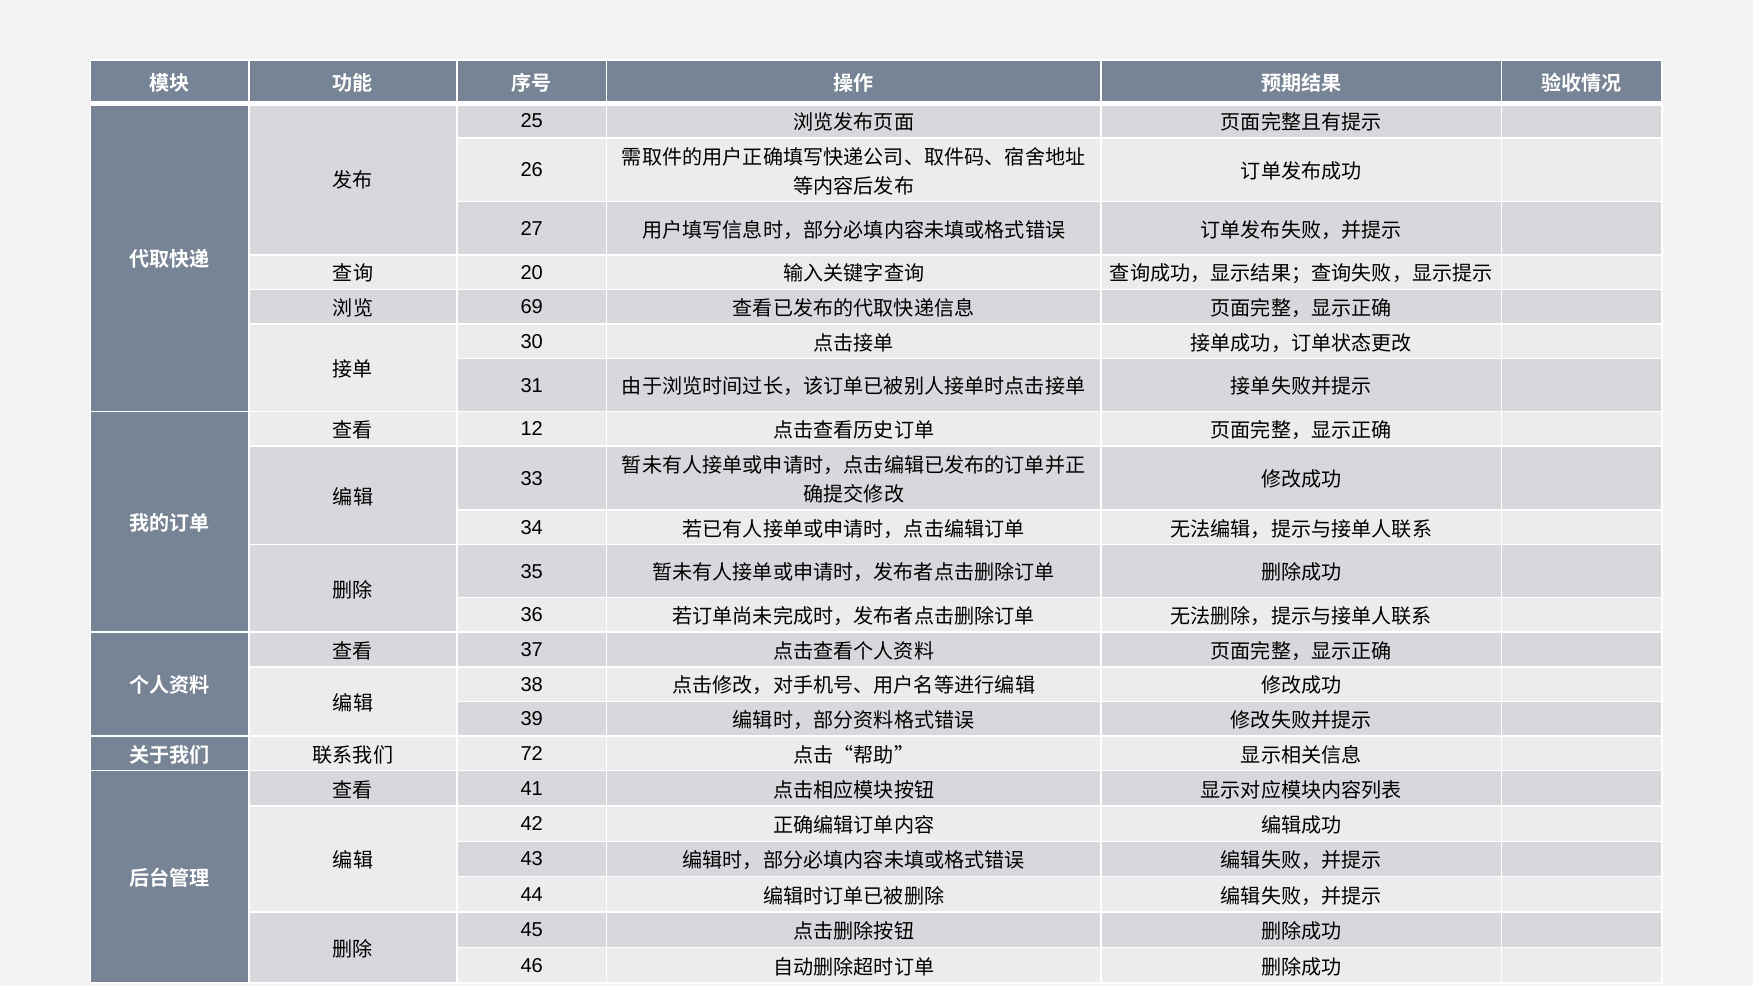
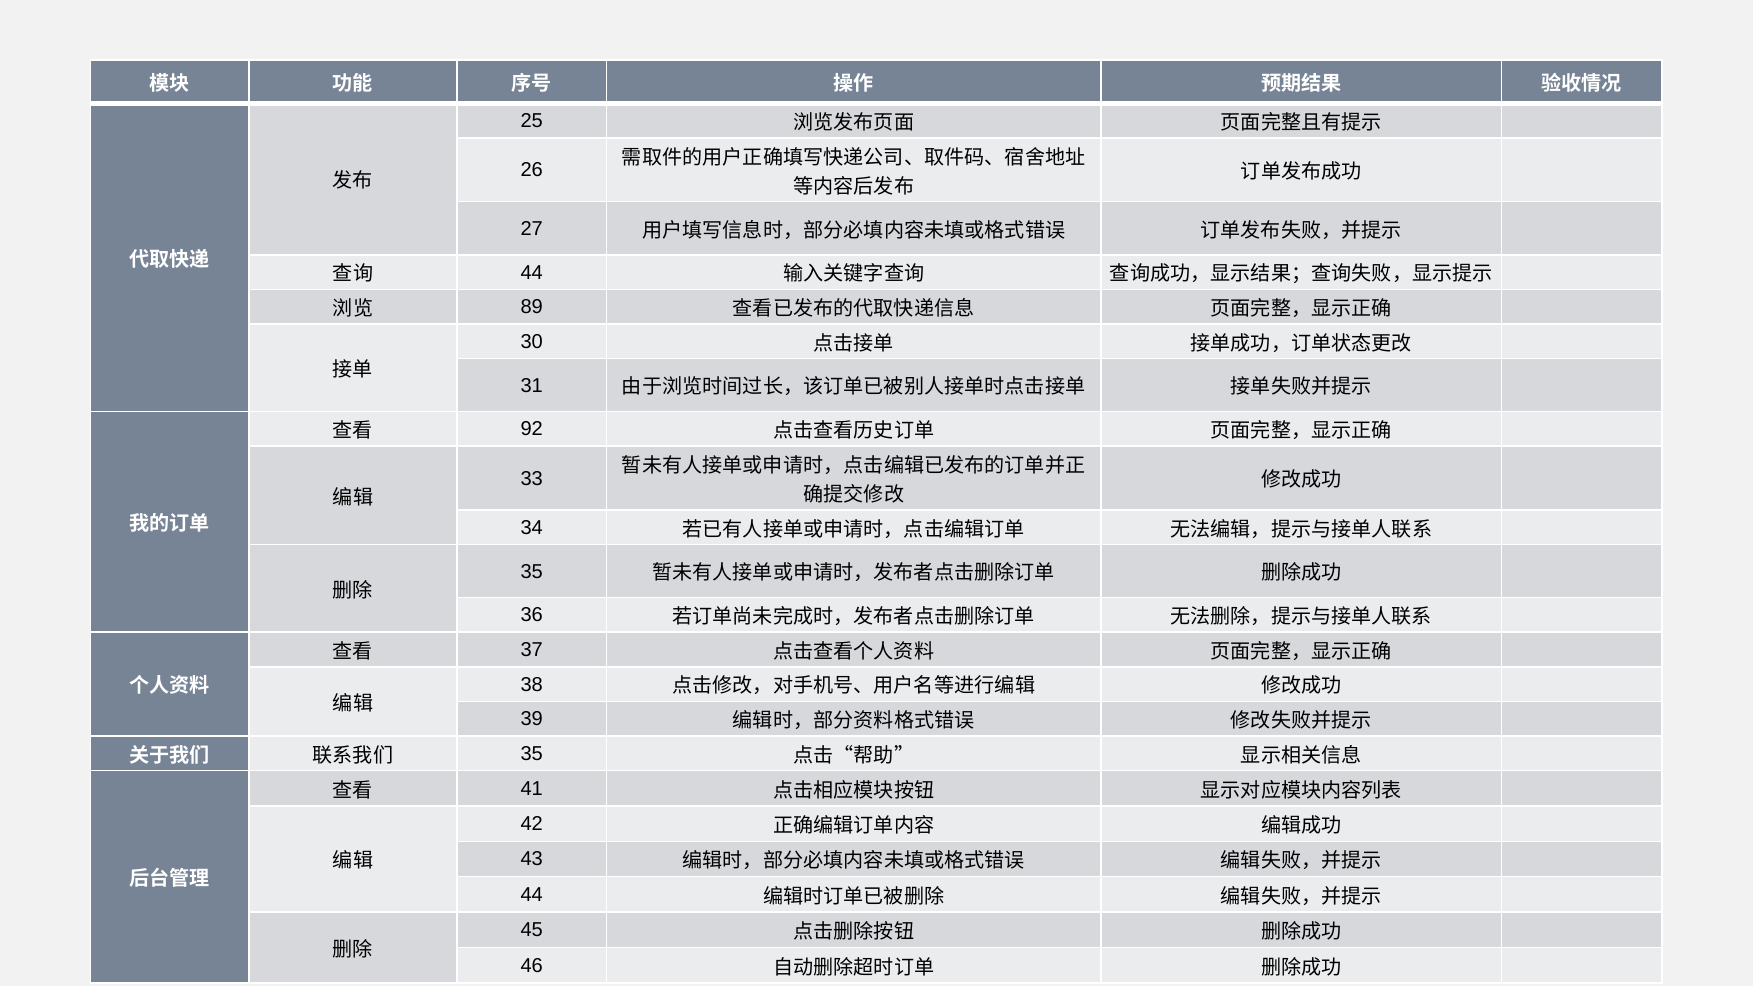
20 at (532, 272): 20 -> 44
69: 69 -> 89
12: 12 -> 92
72 at (532, 754): 72 -> 35
